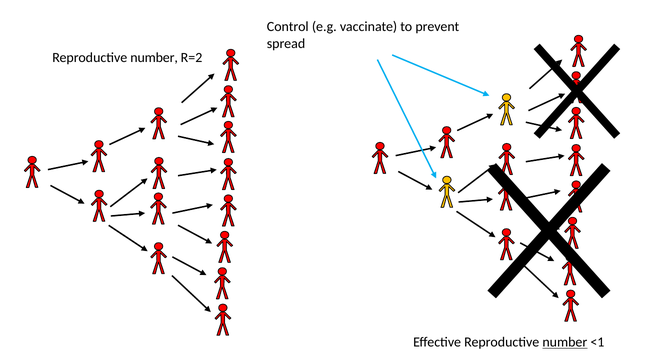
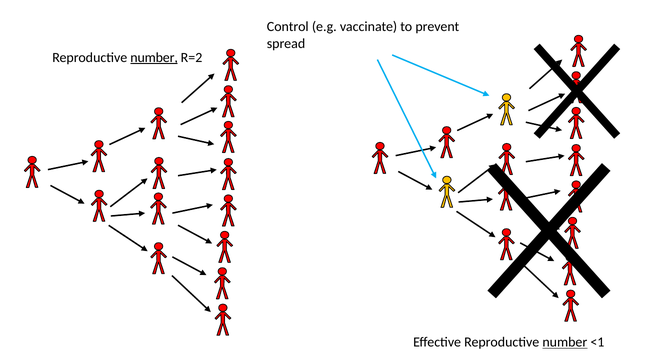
number at (154, 58) underline: none -> present
